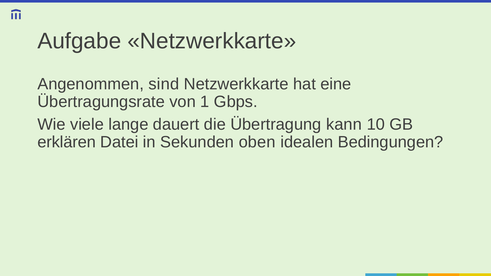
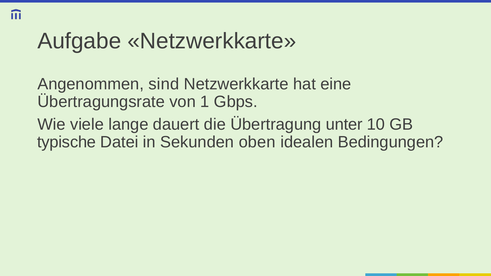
kann: kann -> unter
erklären: erklären -> typische
